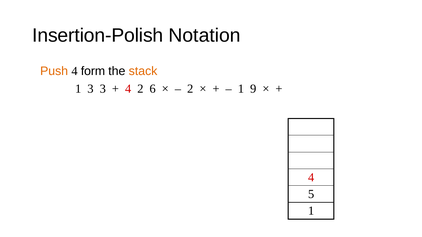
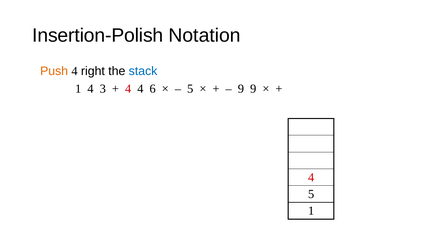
form: form -> right
stack colour: orange -> blue
1 3: 3 -> 4
4 2: 2 -> 4
2 at (190, 89): 2 -> 5
1 at (241, 89): 1 -> 9
